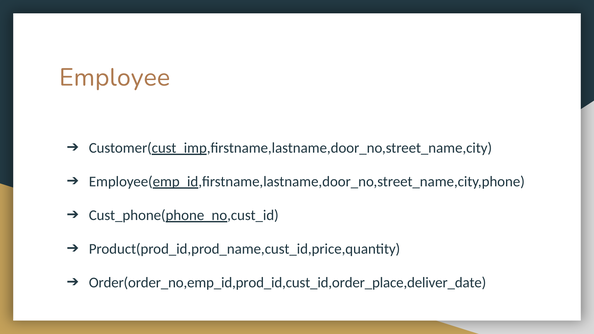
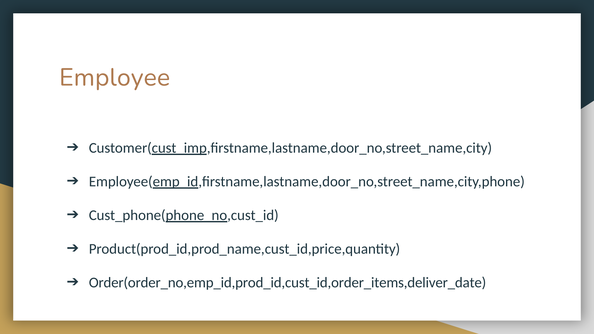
Order(order_no,emp_id,prod_id,cust_id,order_place,deliver_date: Order(order_no,emp_id,prod_id,cust_id,order_place,deliver_date -> Order(order_no,emp_id,prod_id,cust_id,order_items,deliver_date
